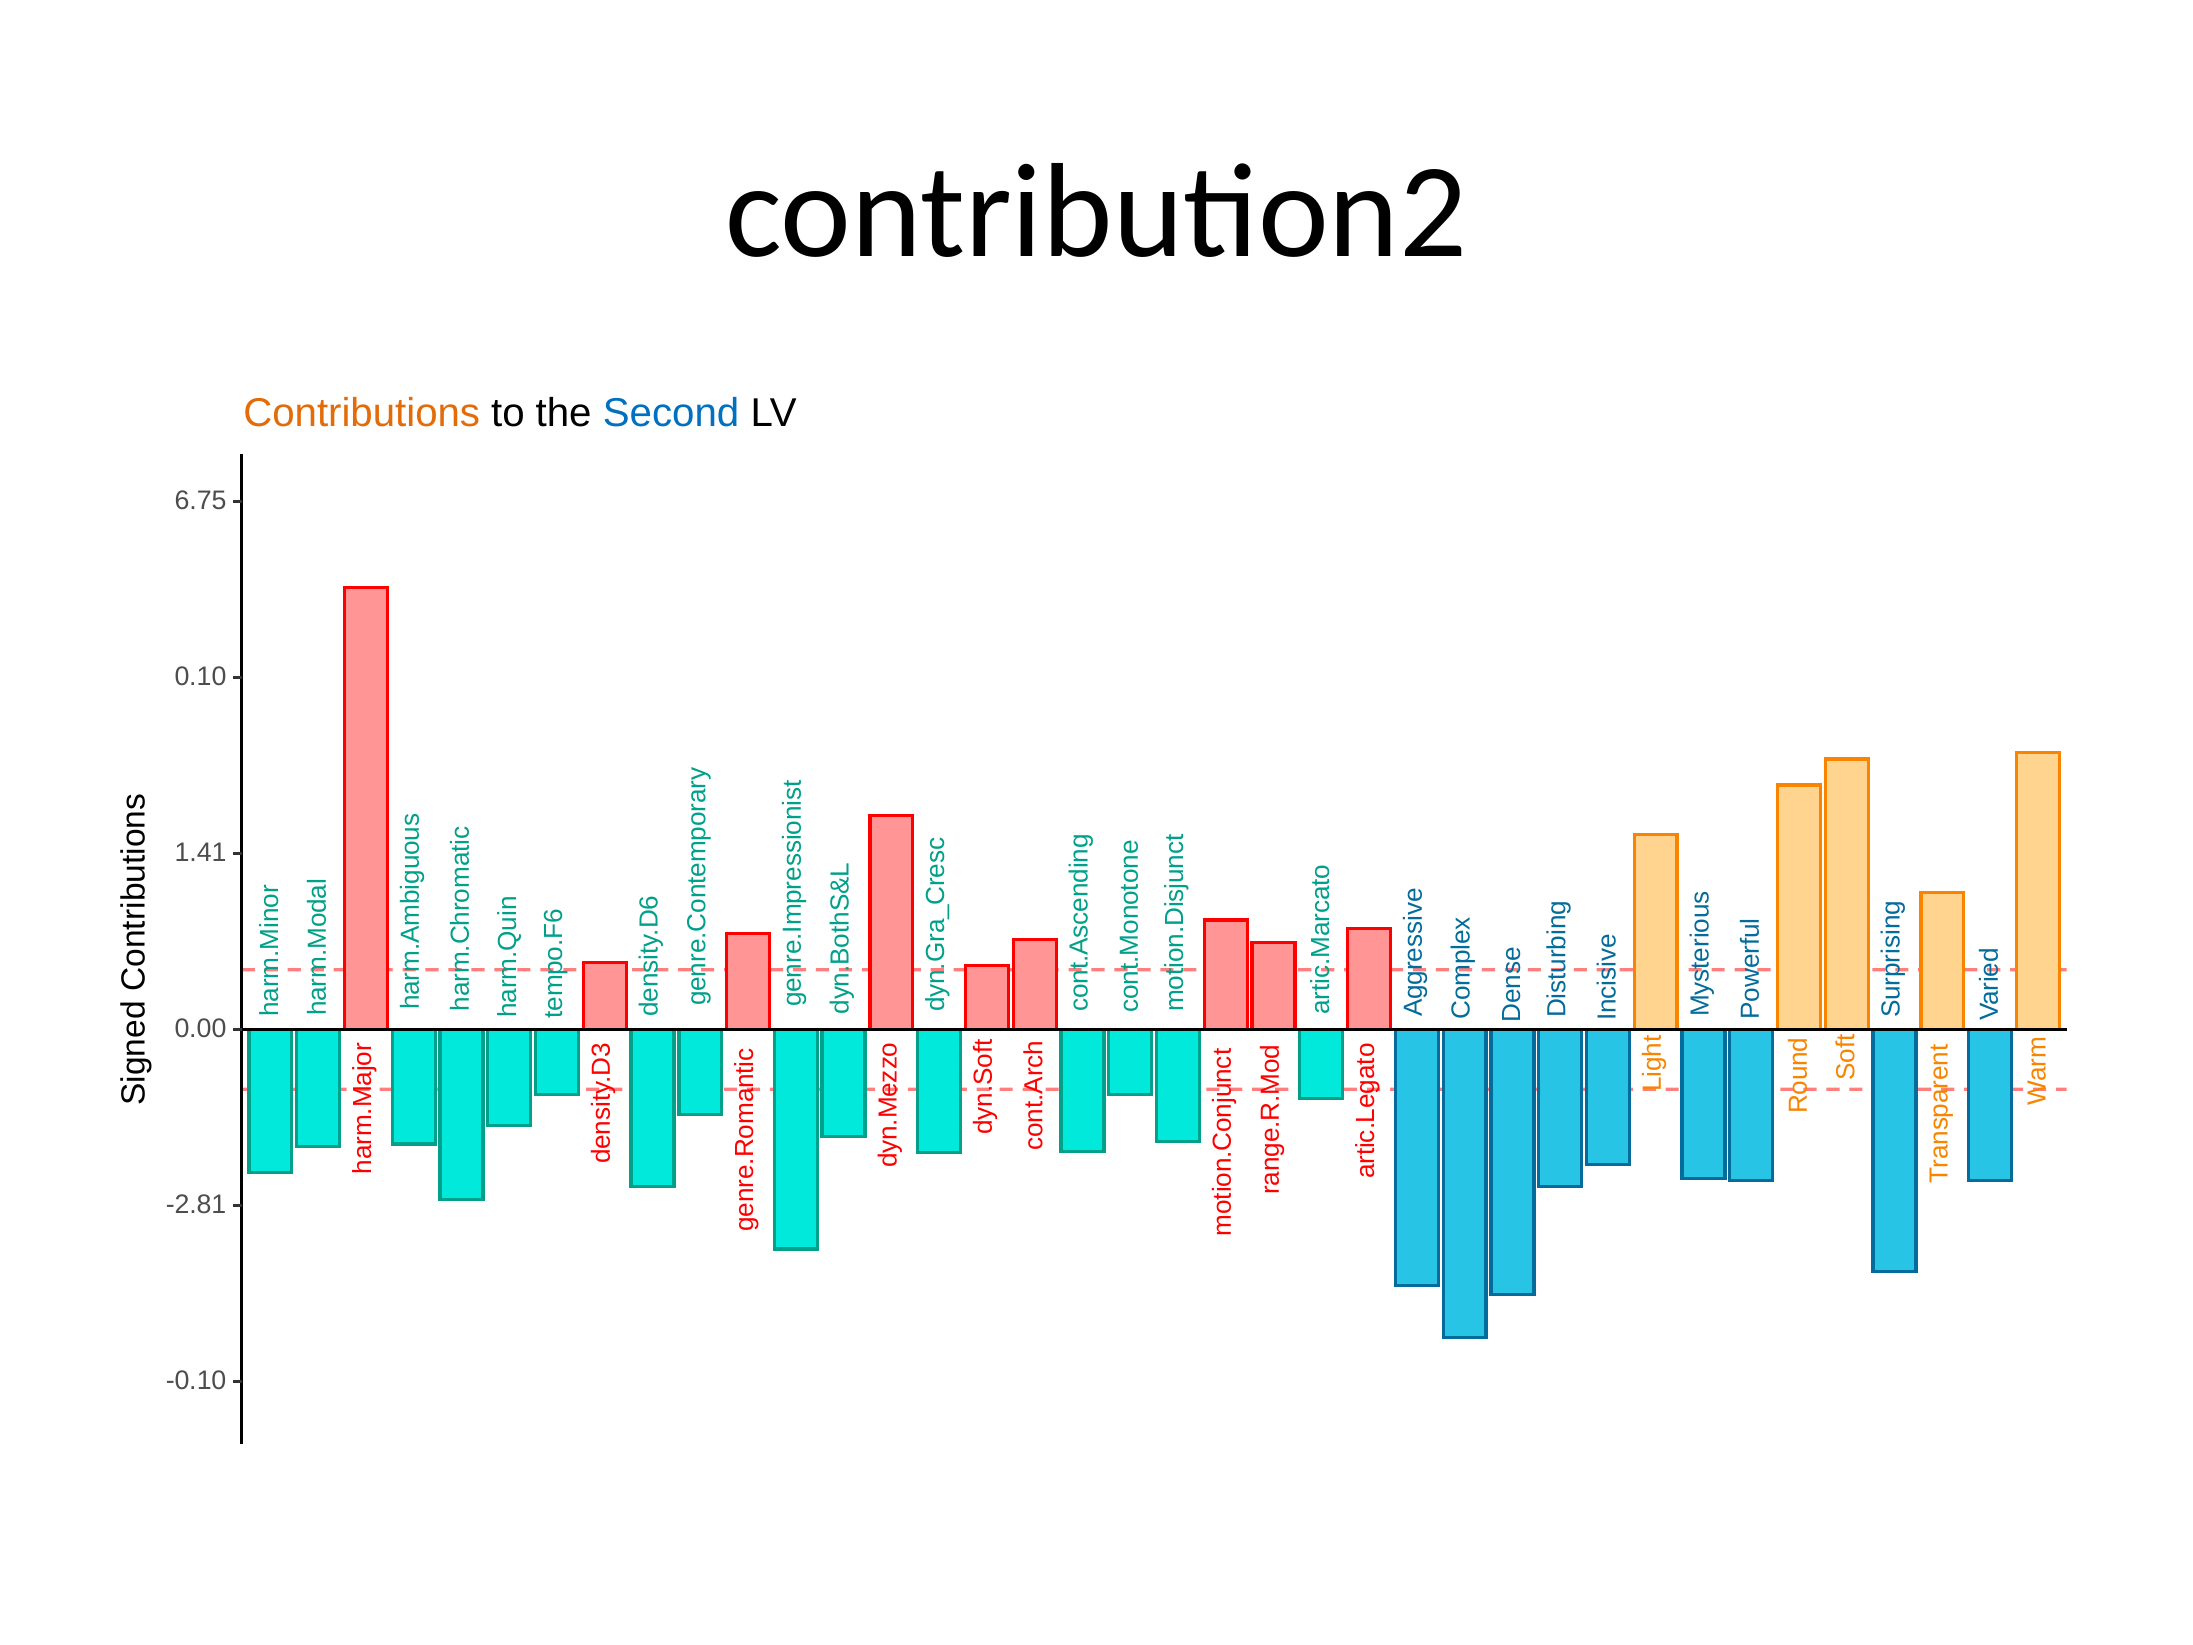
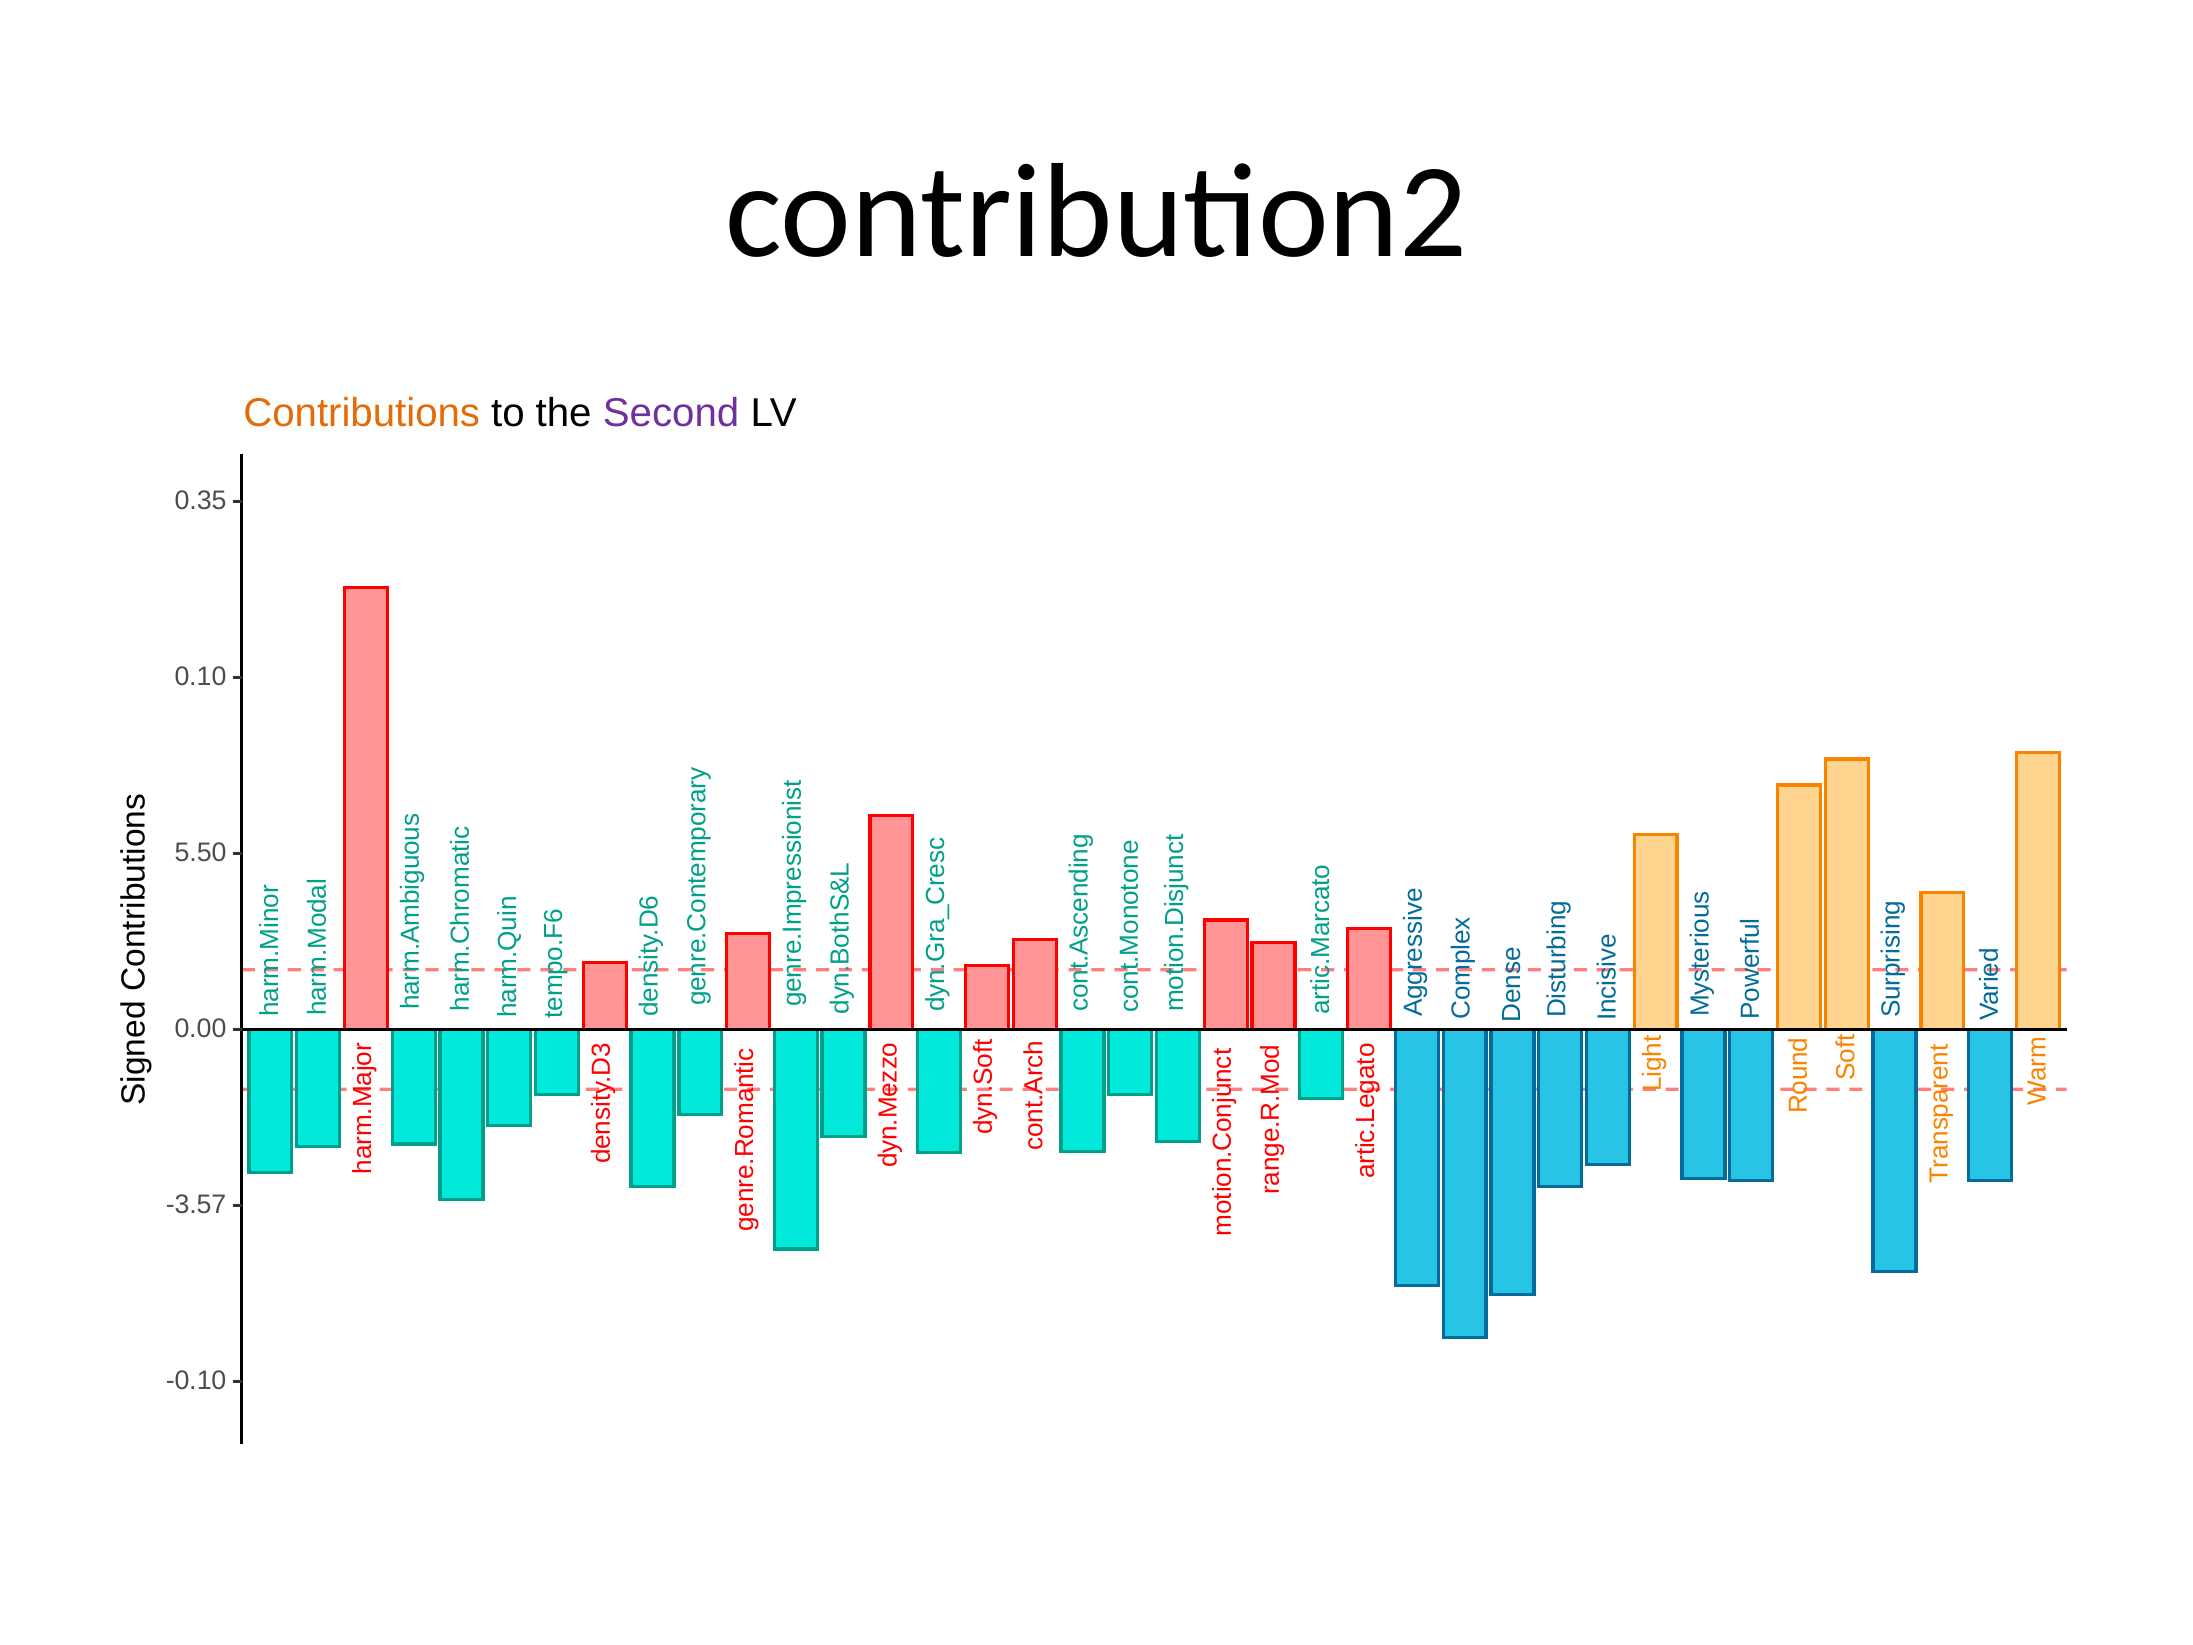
Second colour: blue -> purple
6.75: 6.75 -> 0.35
1.41: 1.41 -> 5.50
-2.81: -2.81 -> -3.57
